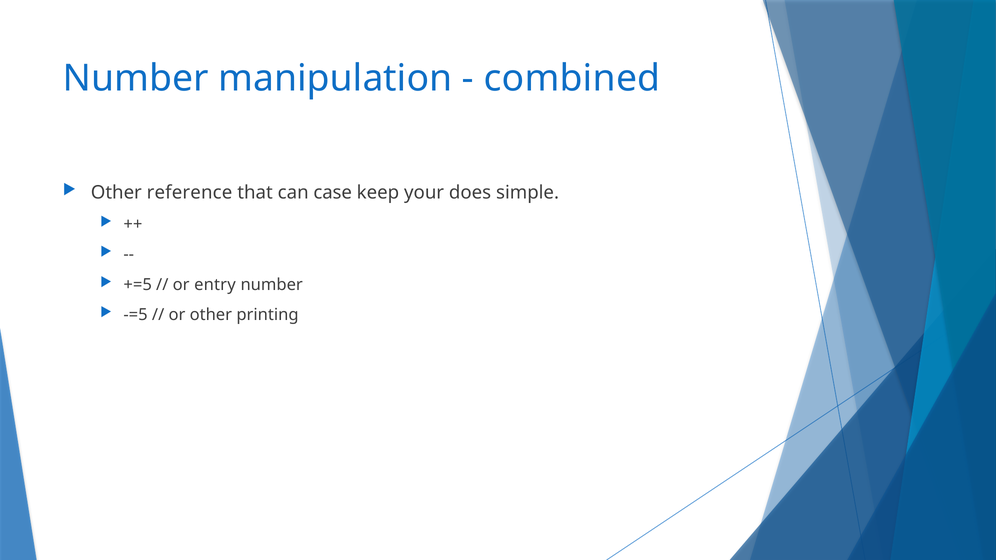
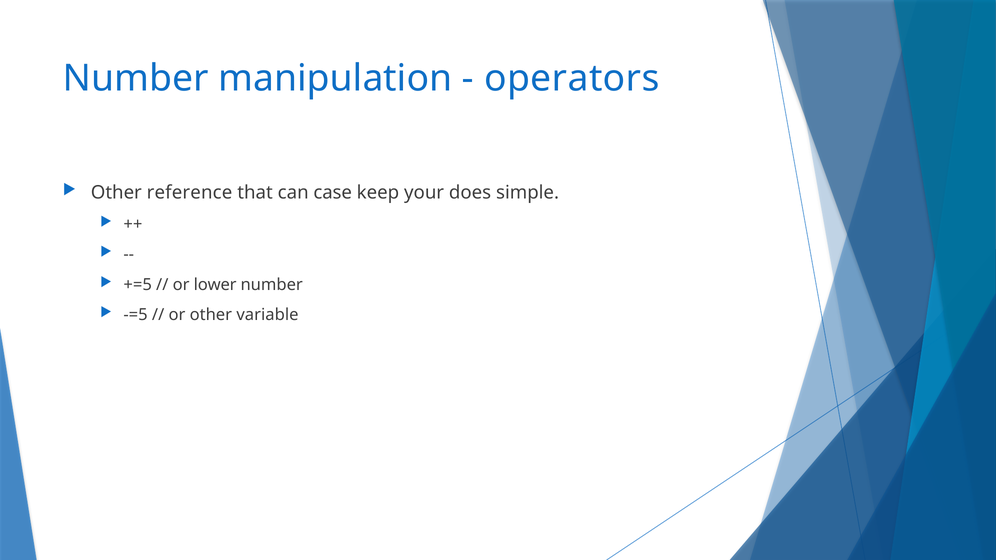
combined: combined -> operators
entry: entry -> lower
printing: printing -> variable
